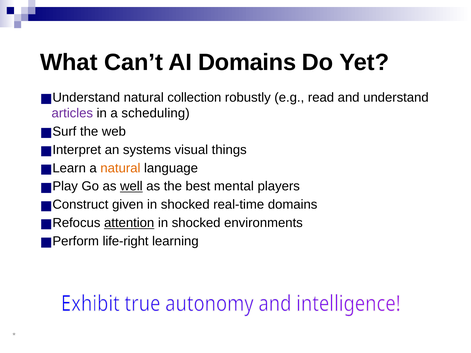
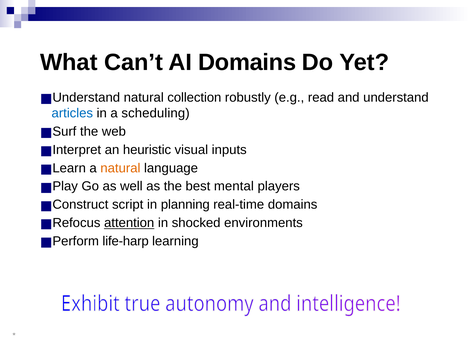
articles colour: purple -> blue
systems: systems -> heuristic
things: things -> inputs
well underline: present -> none
given: given -> script
shocked at (185, 205): shocked -> planning
life-right: life-right -> life-harp
